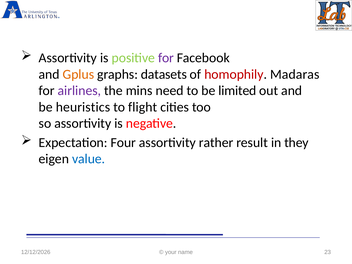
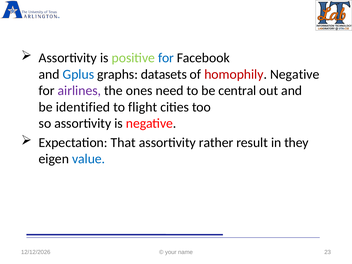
for at (166, 58) colour: purple -> blue
Gplus colour: orange -> blue
homophily Madaras: Madaras -> Negative
mins: mins -> ones
limited: limited -> central
heuristics: heuristics -> identified
Four: Four -> That
